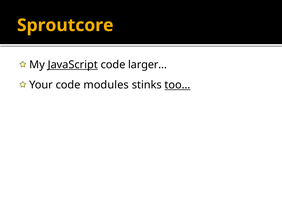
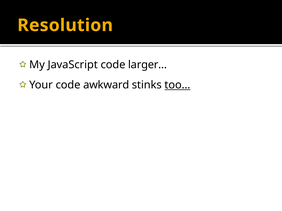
Sproutcore: Sproutcore -> Resolution
JavaScript underline: present -> none
modules: modules -> awkward
